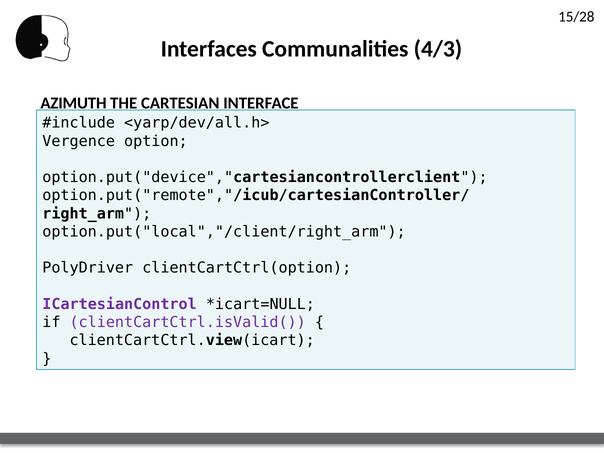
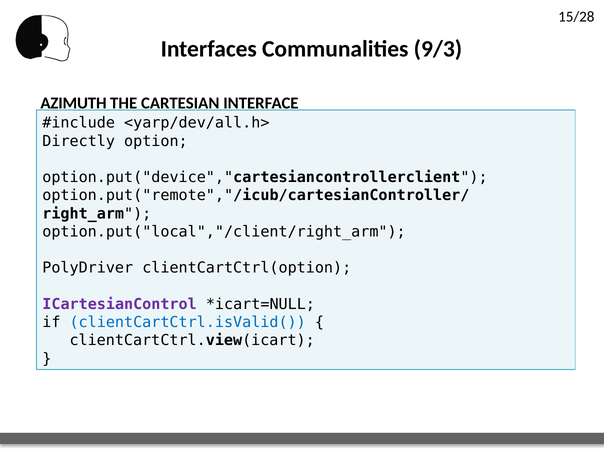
4/3: 4/3 -> 9/3
Vergence: Vergence -> Directly
clientCartCtrl.isValid( colour: purple -> blue
